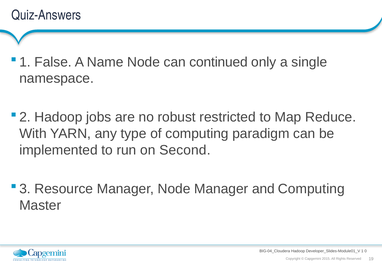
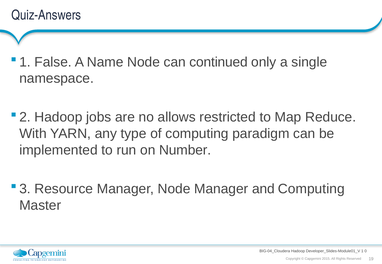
robust: robust -> allows
Second: Second -> Number
